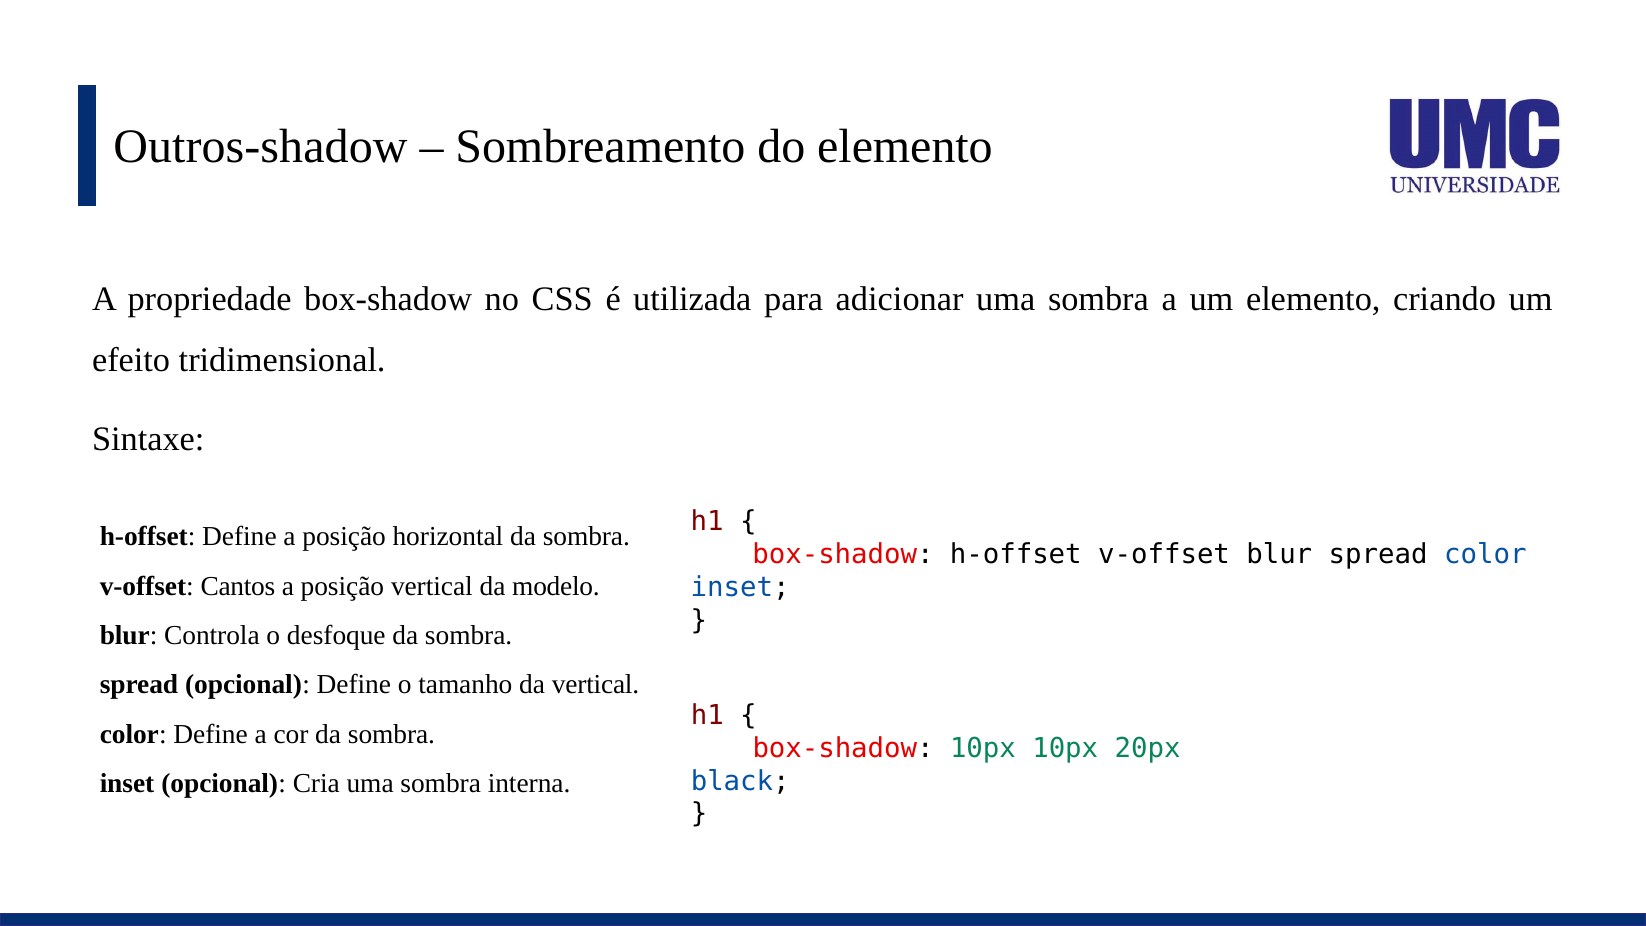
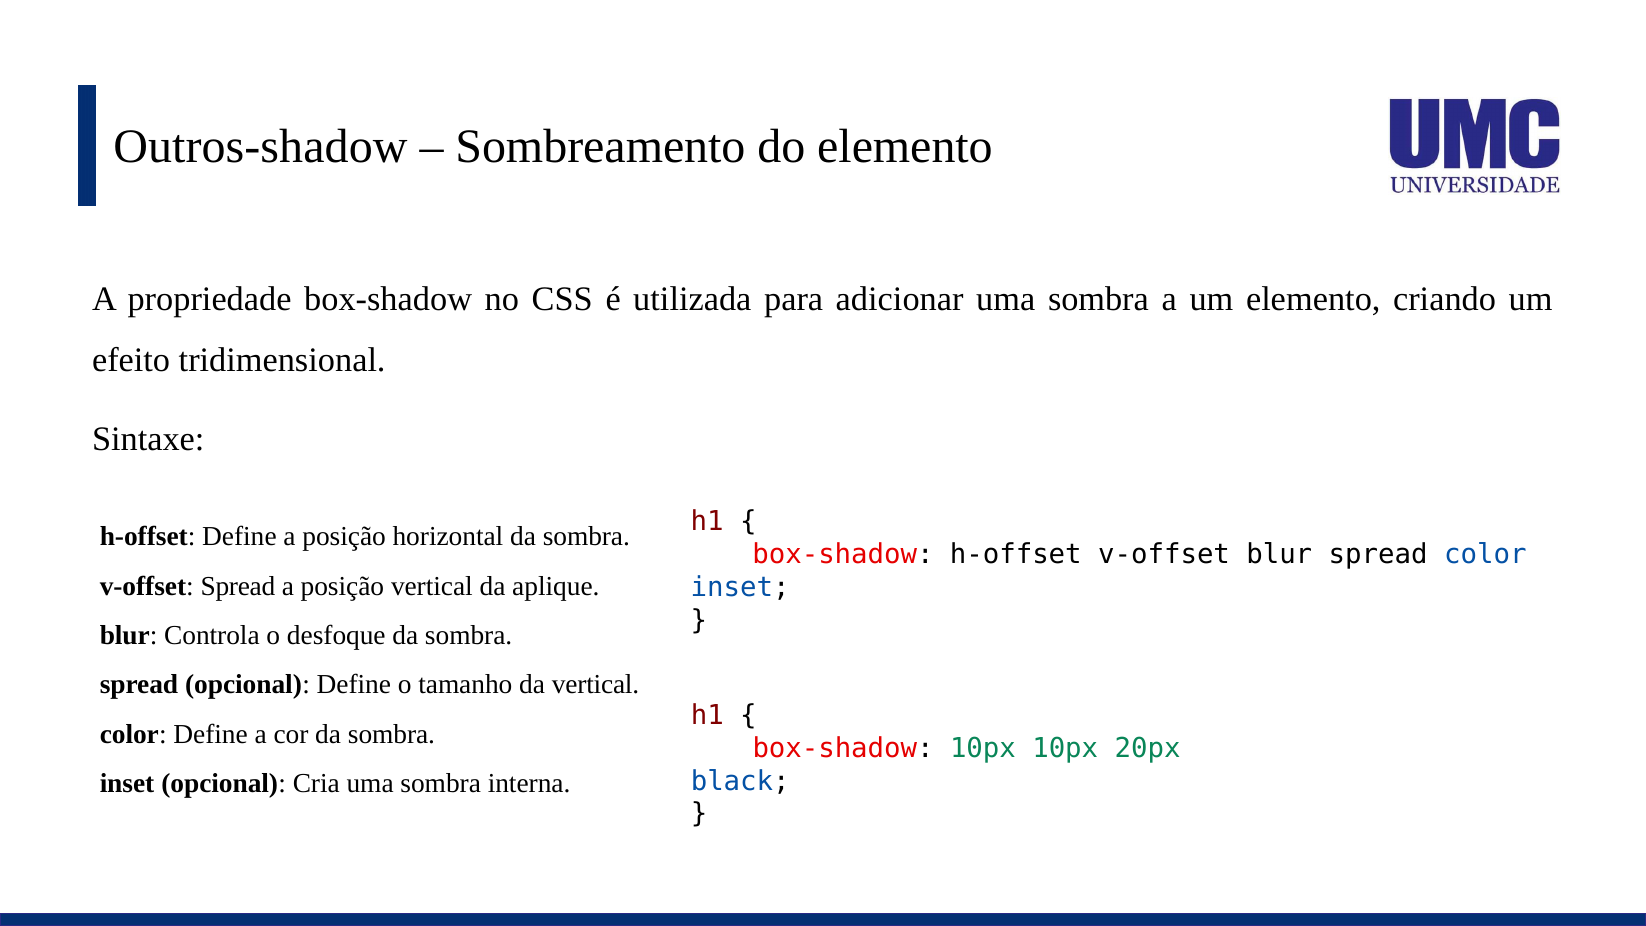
v-offset Cantos: Cantos -> Spread
modelo: modelo -> aplique
